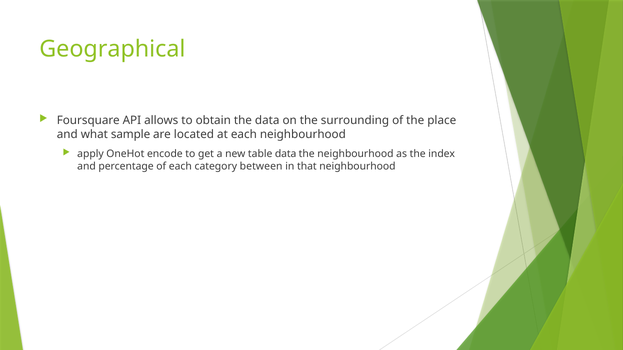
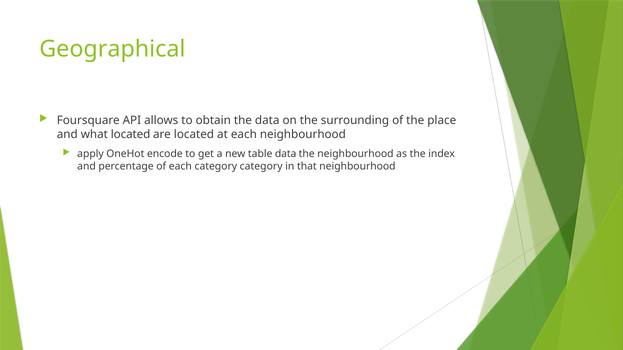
what sample: sample -> located
category between: between -> category
